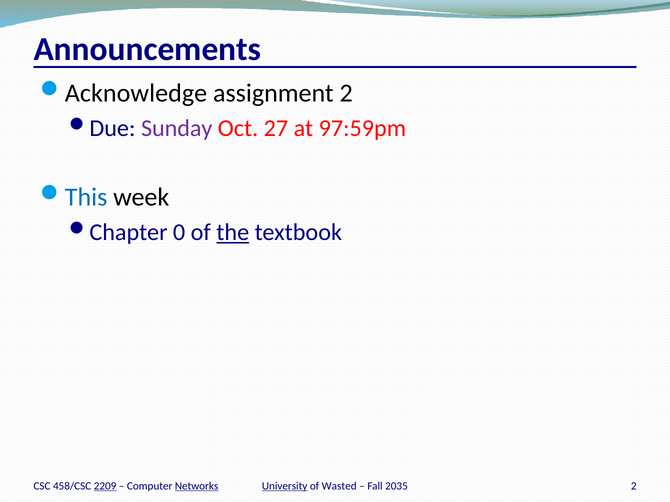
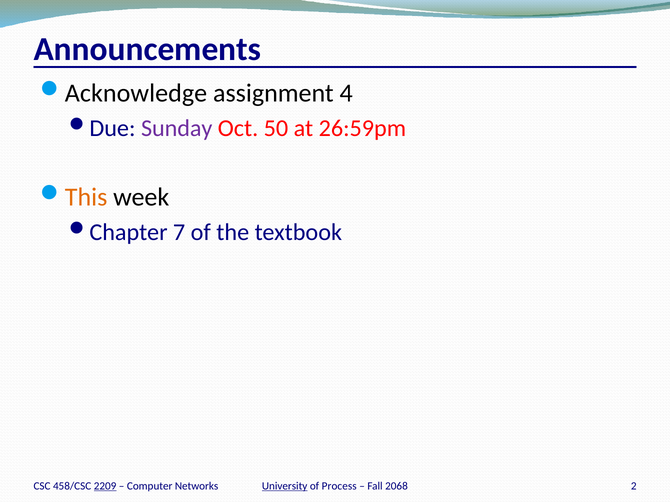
assignment 2: 2 -> 4
27: 27 -> 50
97:59pm: 97:59pm -> 26:59pm
This colour: blue -> orange
0: 0 -> 7
the underline: present -> none
Wasted: Wasted -> Process
2035: 2035 -> 2068
Networks underline: present -> none
